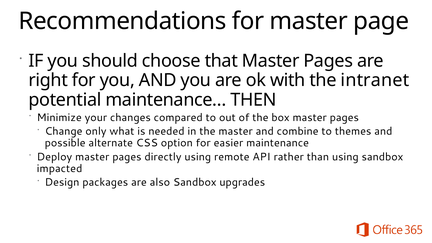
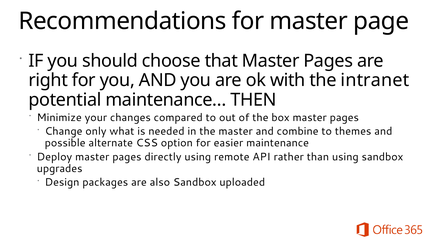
impacted: impacted -> upgrades
upgrades: upgrades -> uploaded
